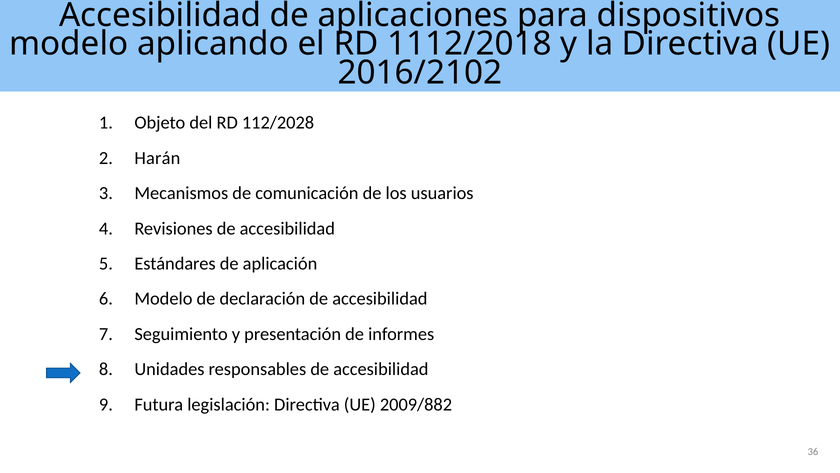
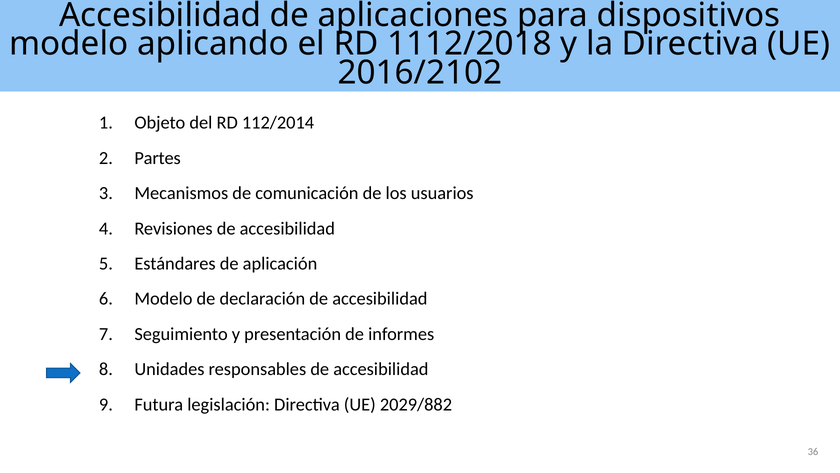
112/2028: 112/2028 -> 112/2014
Harán: Harán -> Partes
2009/882: 2009/882 -> 2029/882
